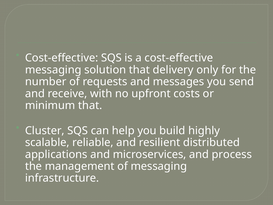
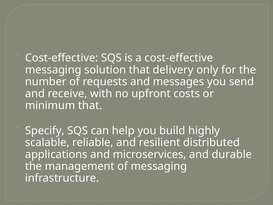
Cluster: Cluster -> Specify
process: process -> durable
